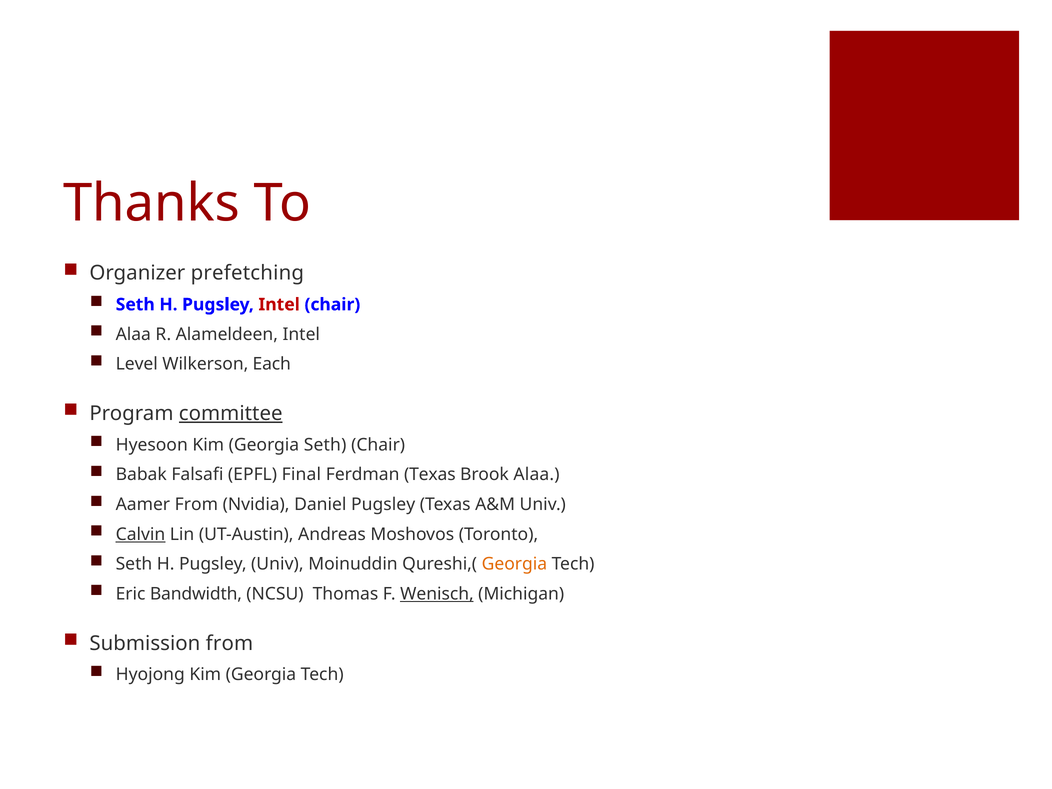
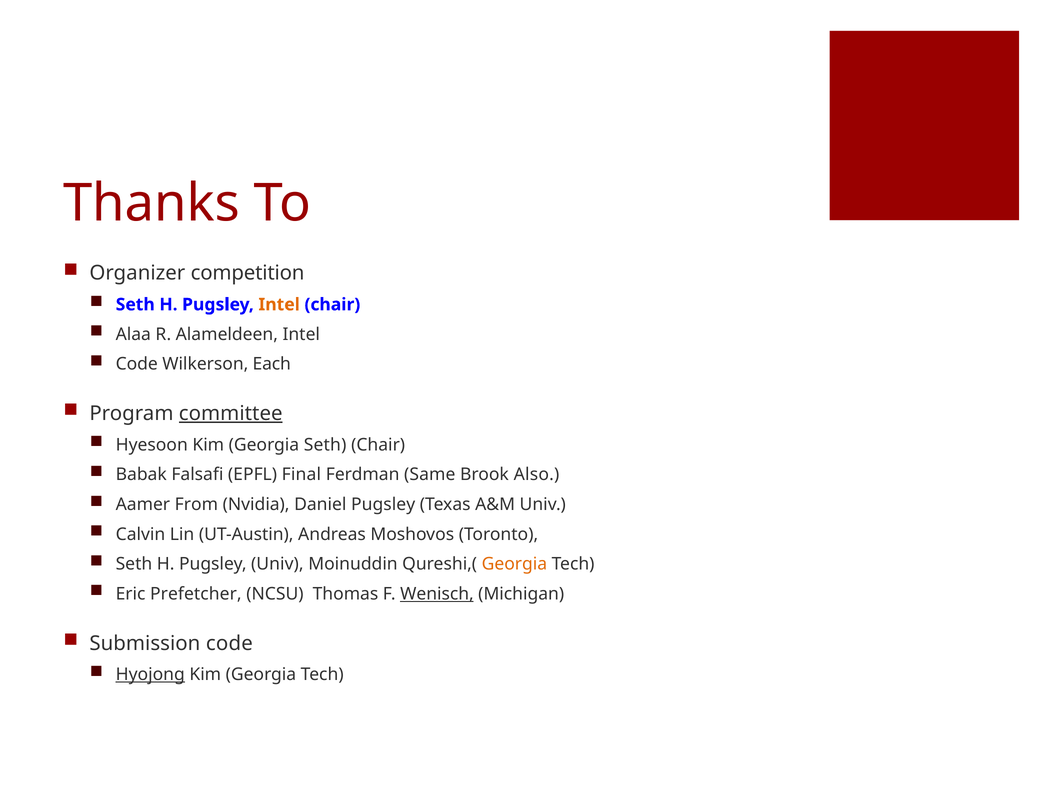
prefetching: prefetching -> competition
Intel at (279, 305) colour: red -> orange
Level at (137, 364): Level -> Code
Ferdman Texas: Texas -> Same
Brook Alaa: Alaa -> Also
Calvin underline: present -> none
Bandwidth: Bandwidth -> Prefetcher
Submission from: from -> code
Hyojong underline: none -> present
